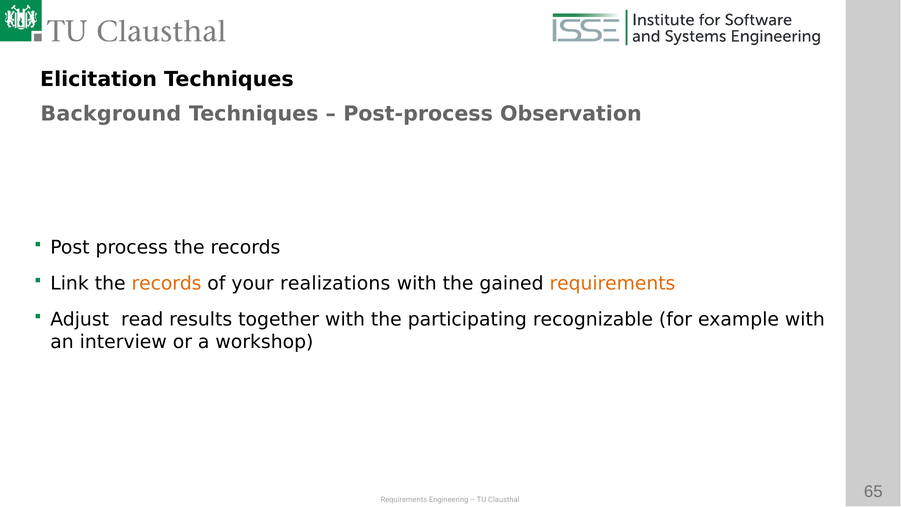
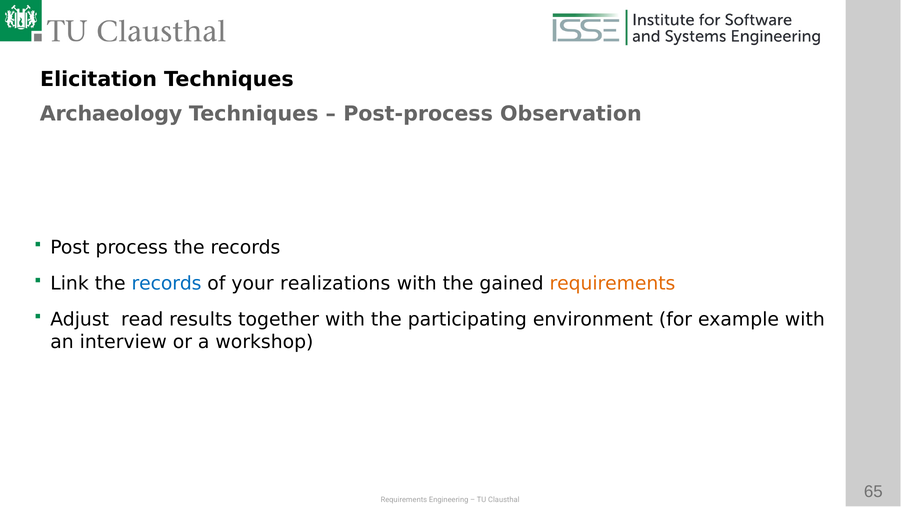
Background: Background -> Archaeology
records at (167, 283) colour: orange -> blue
recognizable: recognizable -> environment
